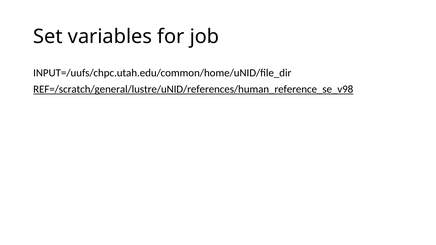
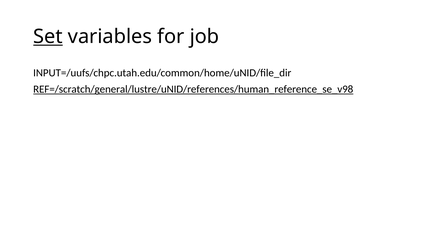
Set underline: none -> present
